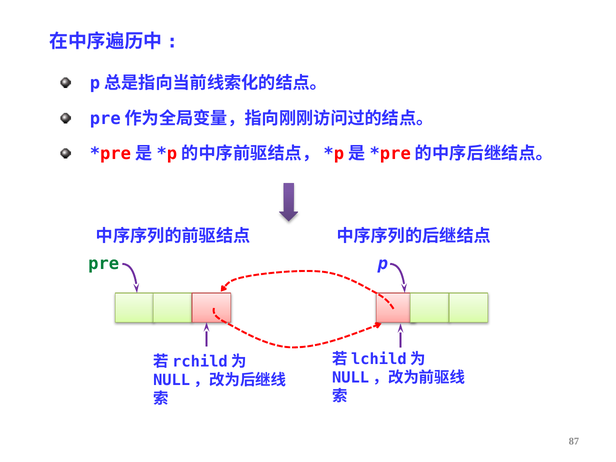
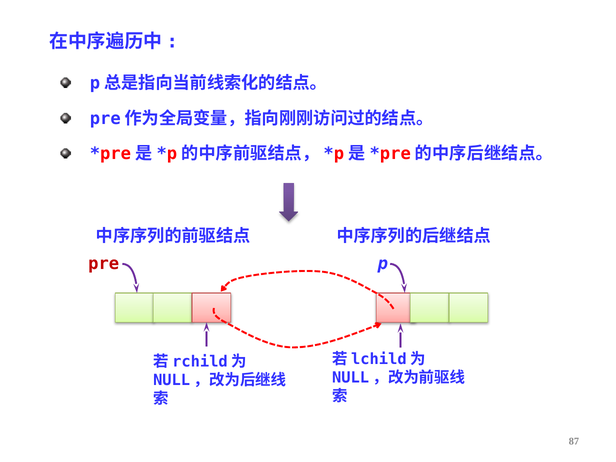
pre colour: green -> red
